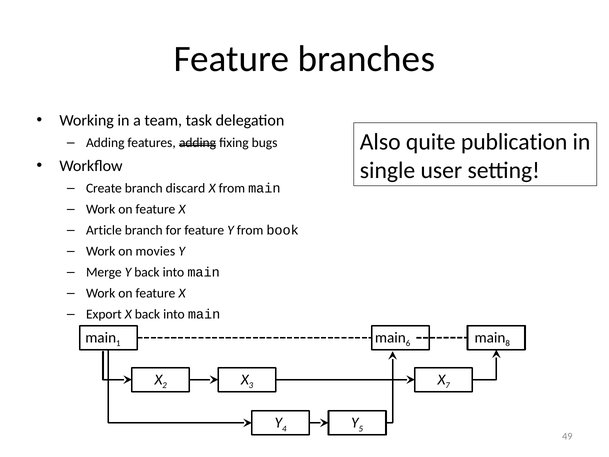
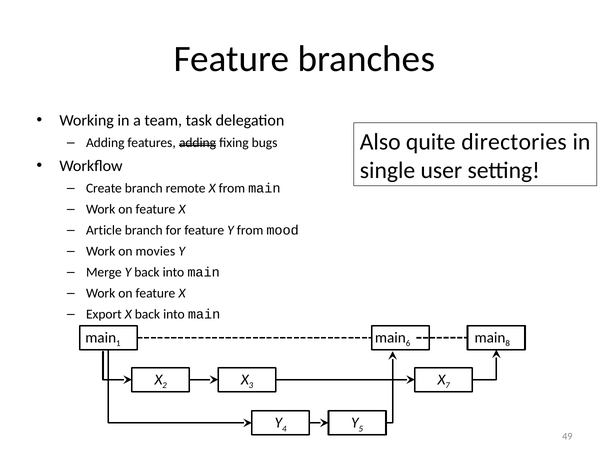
publication: publication -> directories
discard: discard -> remote
book: book -> mood
